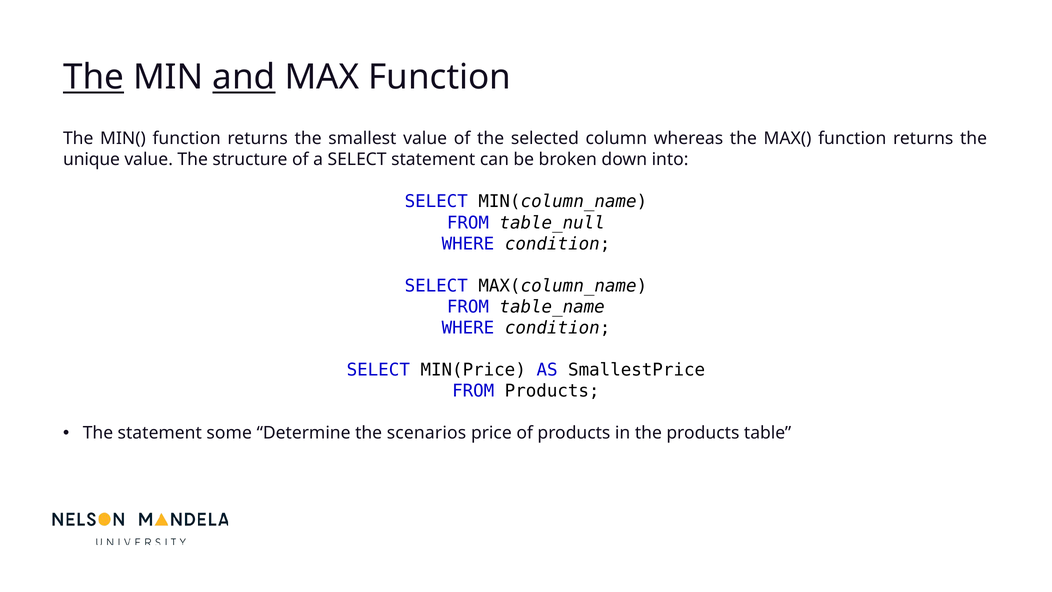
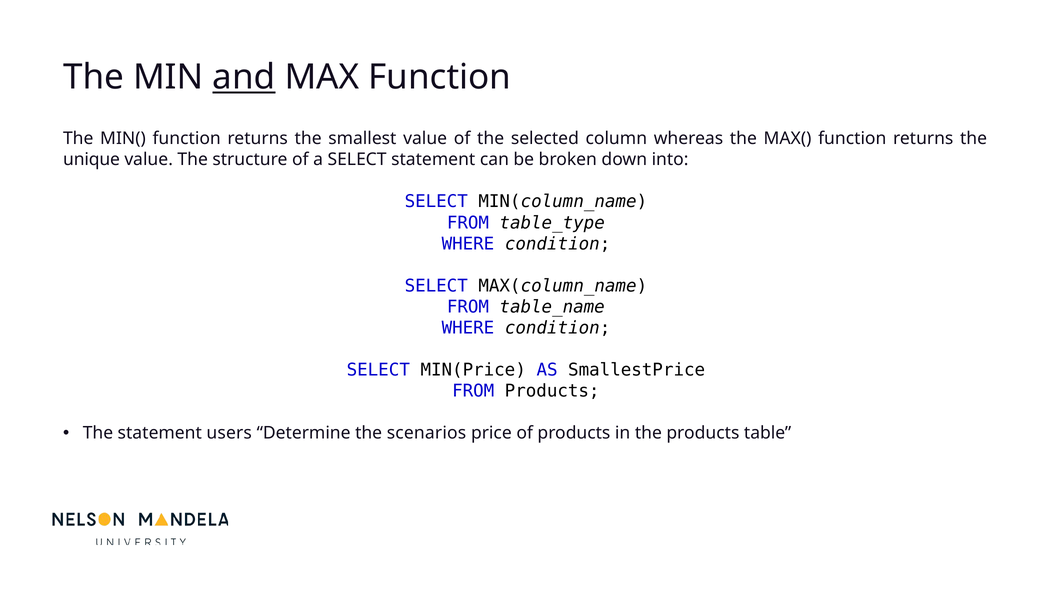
The at (94, 77) underline: present -> none
table_null: table_null -> table_type
some: some -> users
